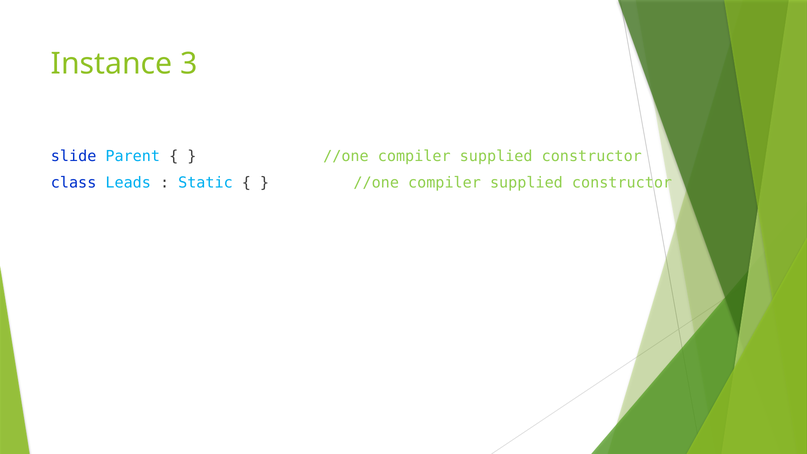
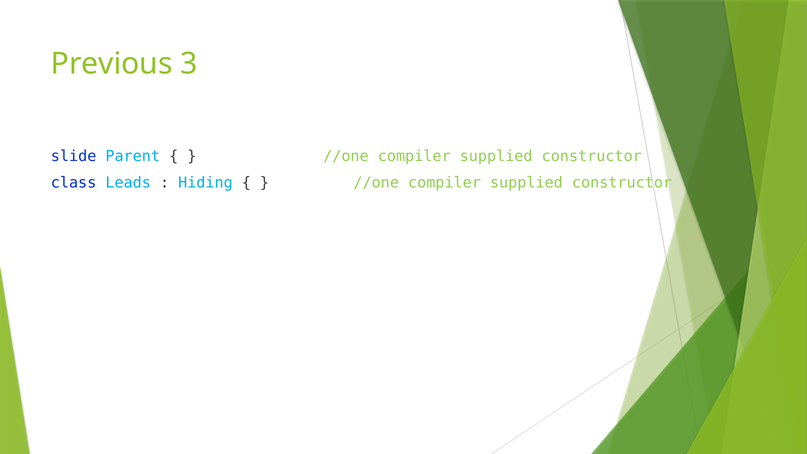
Instance: Instance -> Previous
Static: Static -> Hiding
